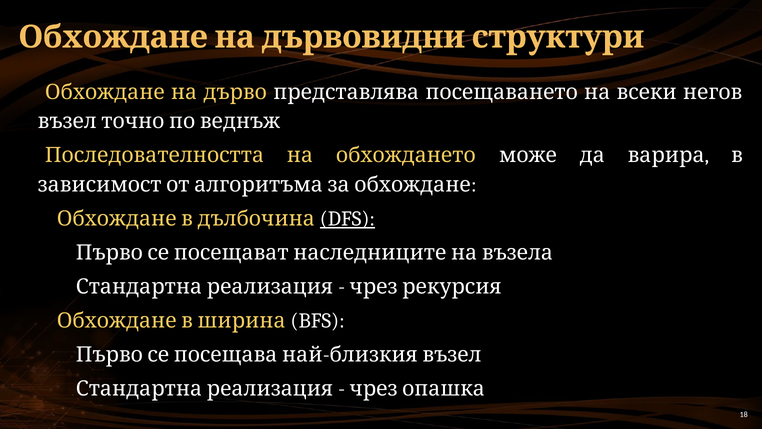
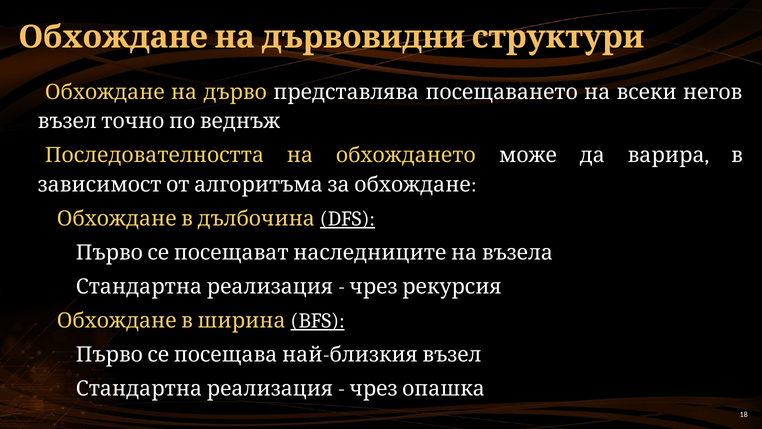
BFS underline: none -> present
